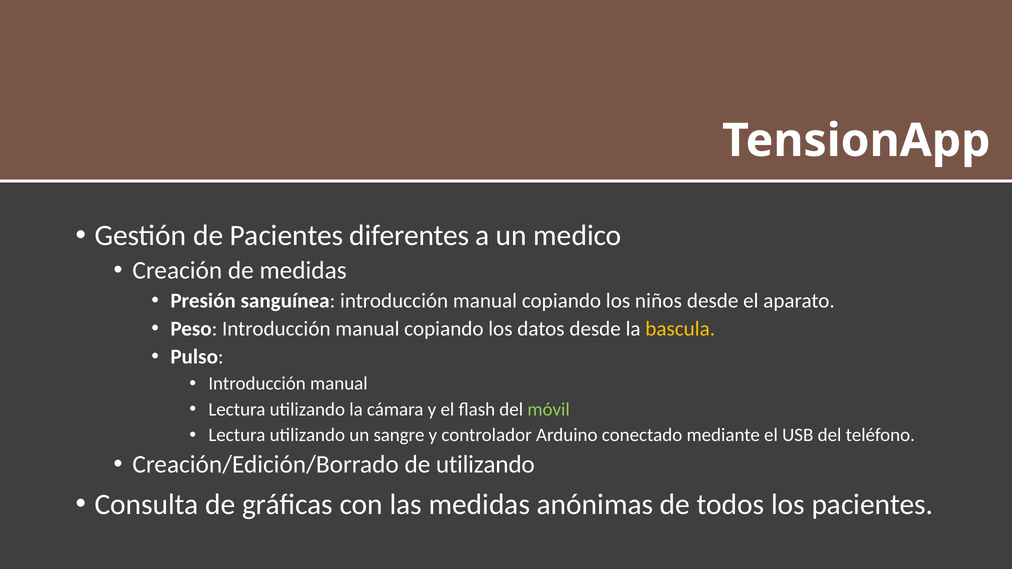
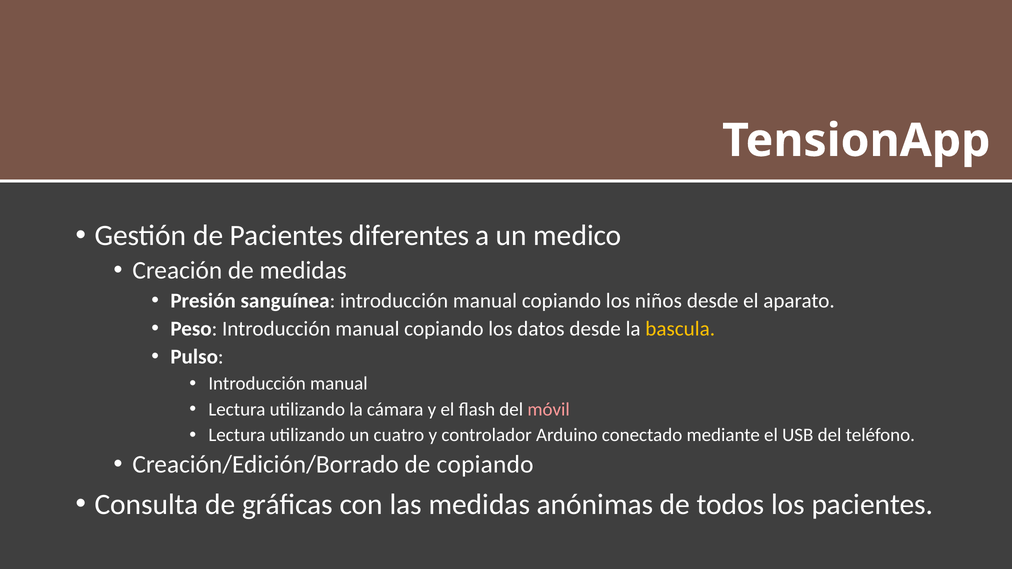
móvil colour: light green -> pink
sangre: sangre -> cuatro
de utilizando: utilizando -> copiando
